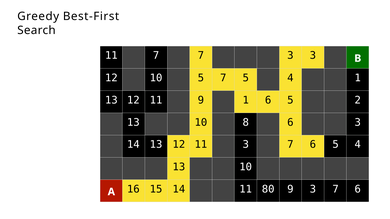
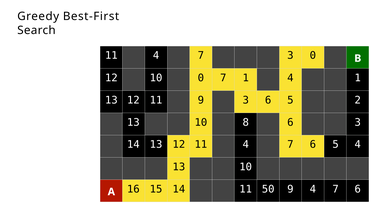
7 at (156, 56): 7 -> 4
3 3: 3 -> 0
10 5: 5 -> 0
7 5: 5 -> 1
9 1: 1 -> 3
12 11 3: 3 -> 4
80: 80 -> 50
9 3: 3 -> 4
